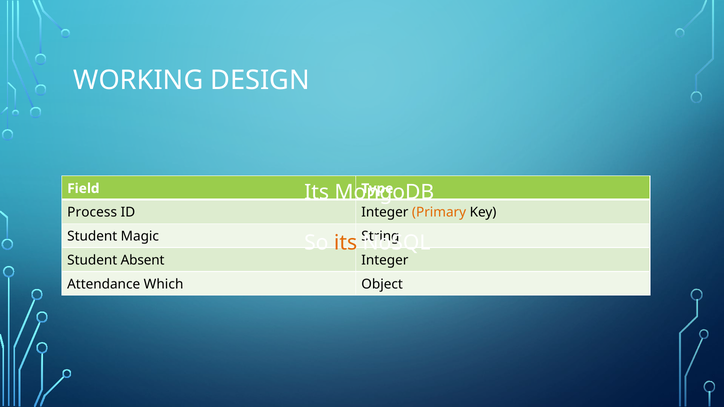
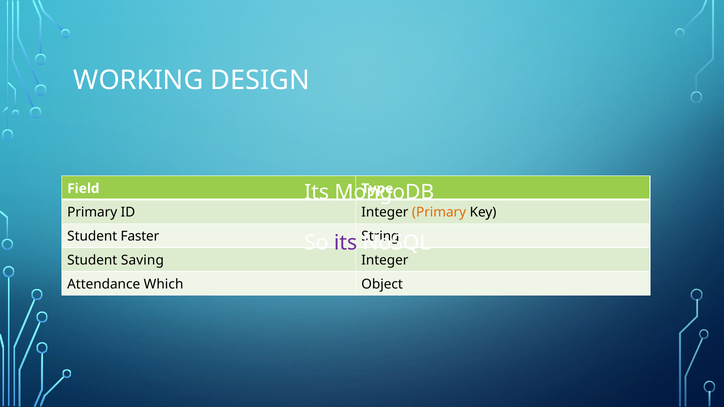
Process at (92, 213): Process -> Primary
Magic: Magic -> Faster
its at (346, 243) colour: orange -> purple
Absent: Absent -> Saving
